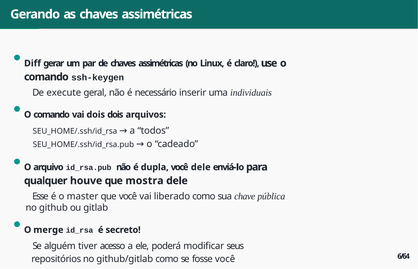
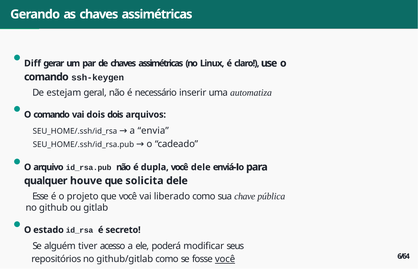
execute: execute -> estejam
individuais: individuais -> automatiza
todos: todos -> envia
mostra: mostra -> solicita
master: master -> projeto
merge: merge -> estado
você at (225, 259) underline: none -> present
